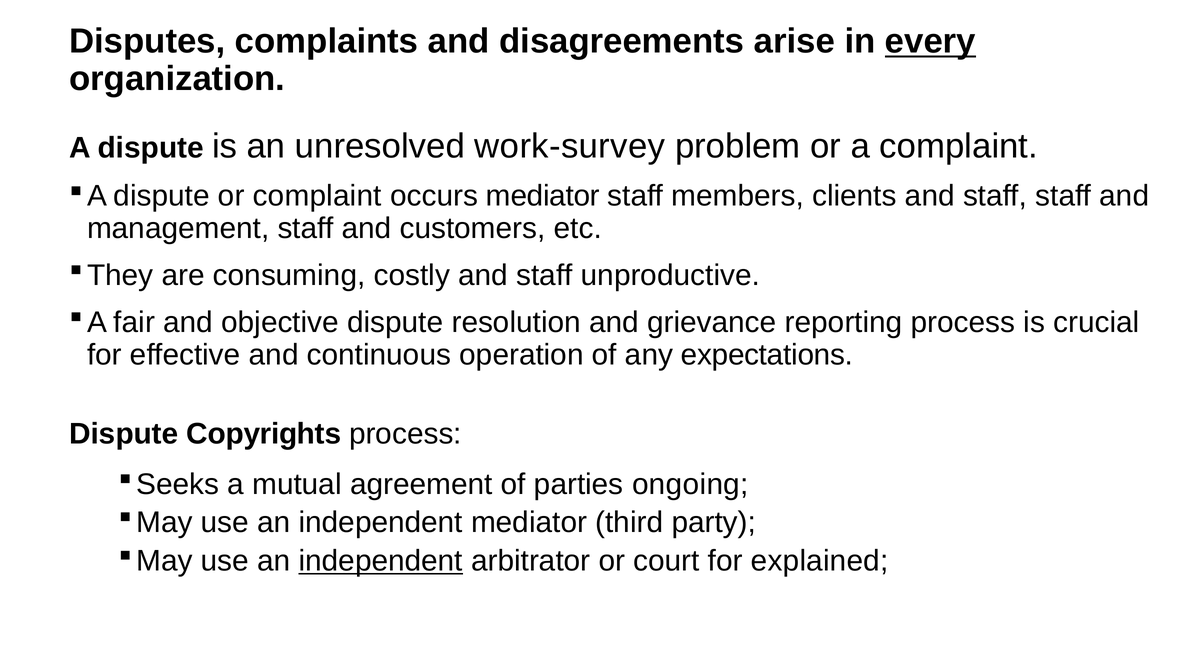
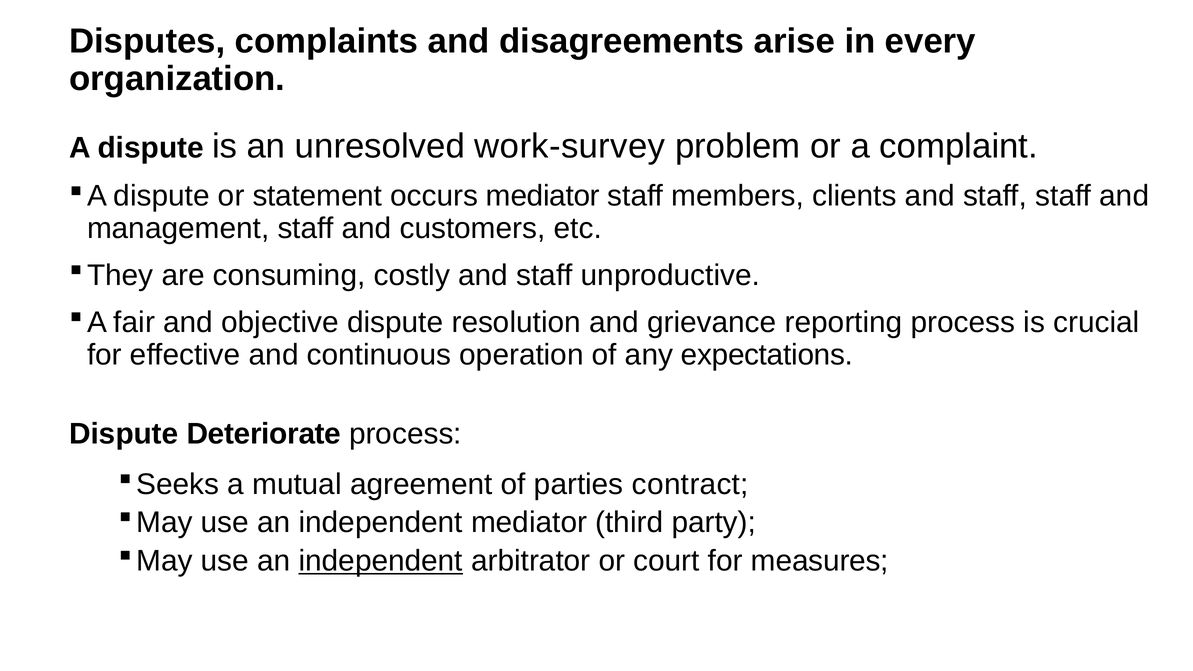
every underline: present -> none
or complaint: complaint -> statement
Copyrights: Copyrights -> Deteriorate
ongoing: ongoing -> contract
explained: explained -> measures
